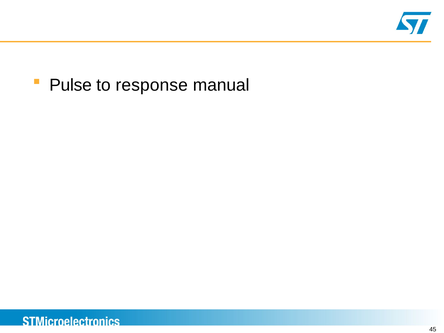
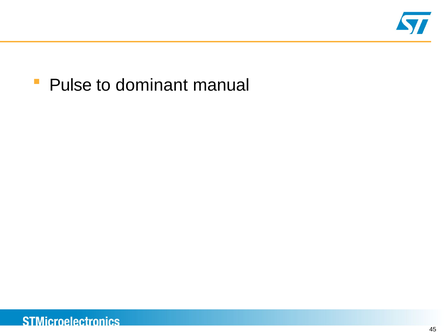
response: response -> dominant
